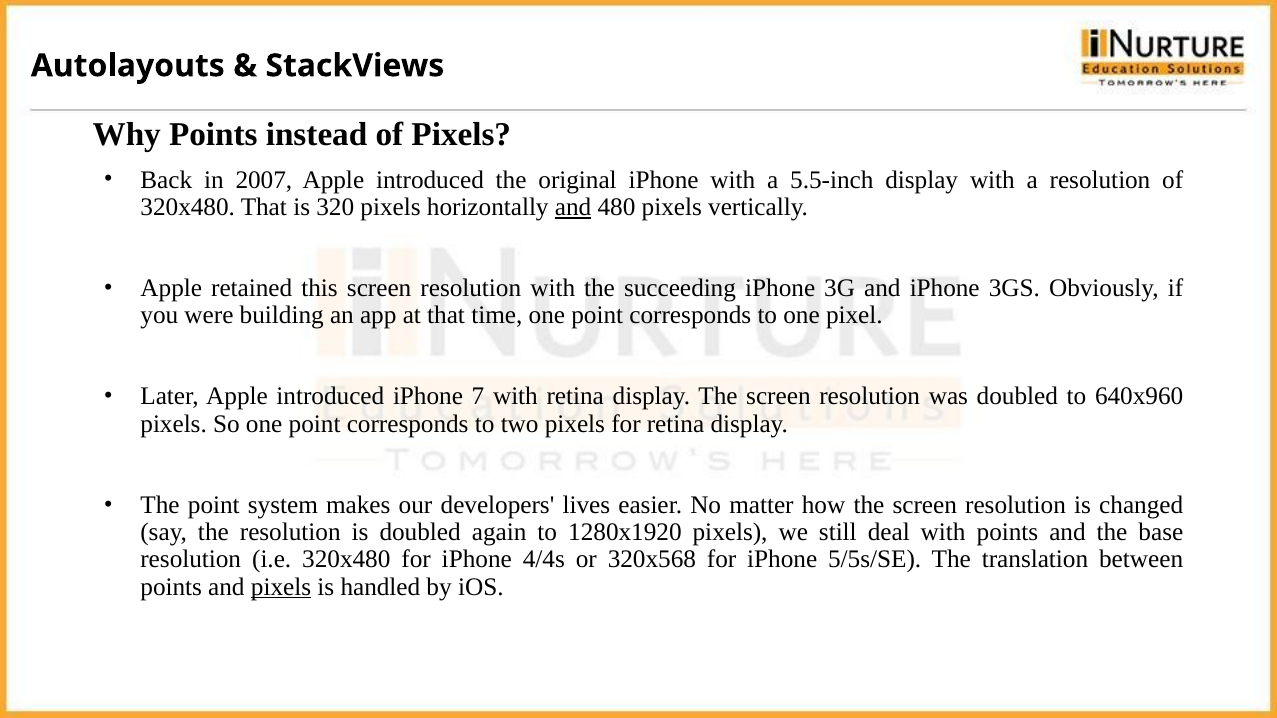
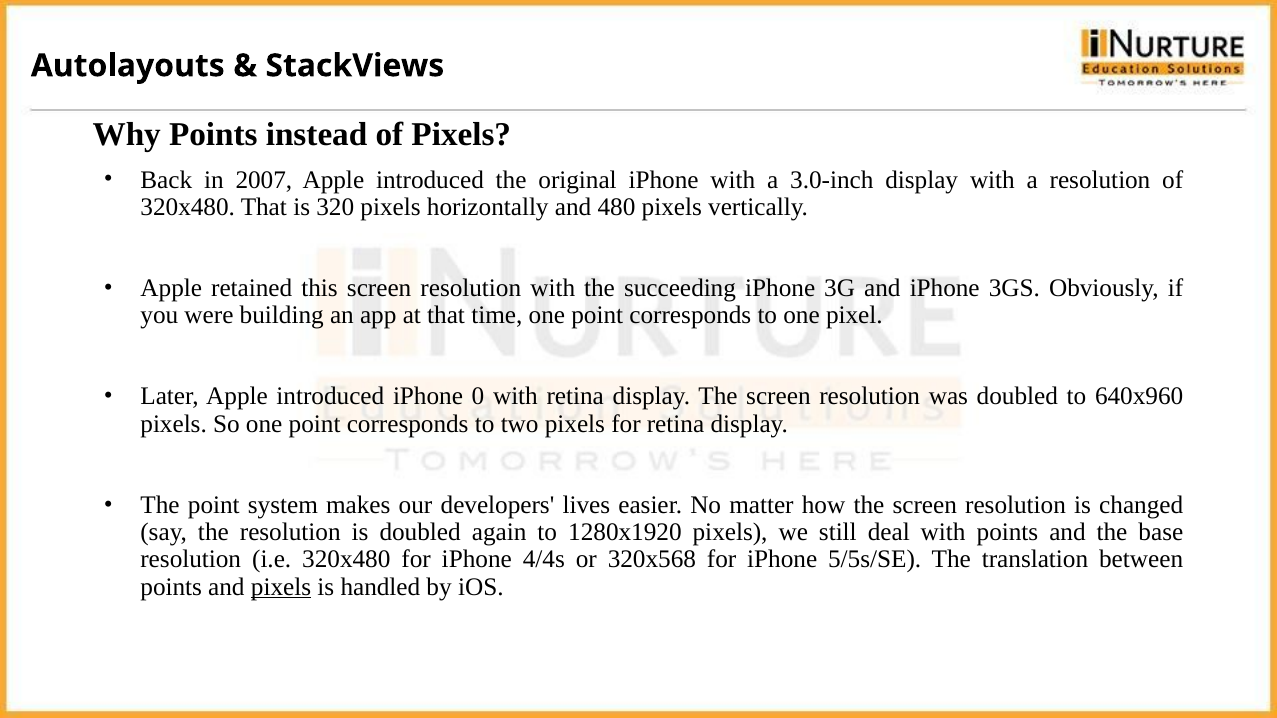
5.5-inch: 5.5-inch -> 3.0-inch
and at (573, 207) underline: present -> none
7: 7 -> 0
